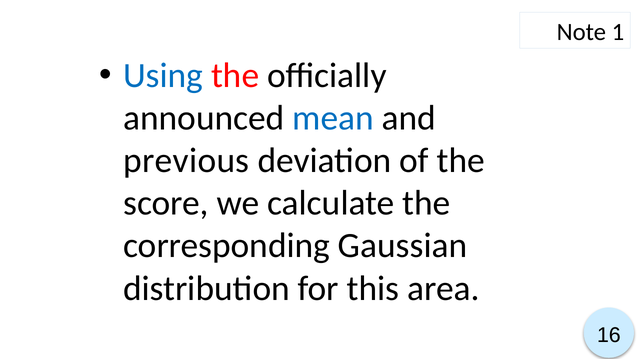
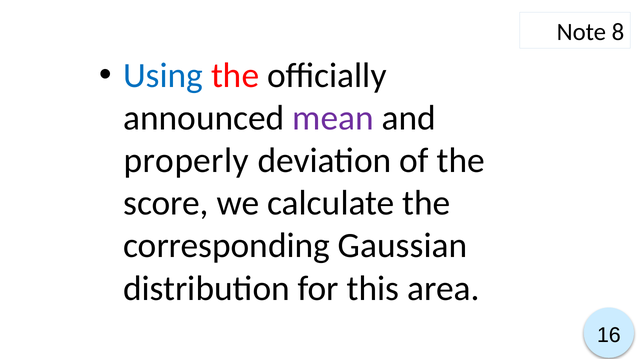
1: 1 -> 8
mean colour: blue -> purple
previous: previous -> properly
